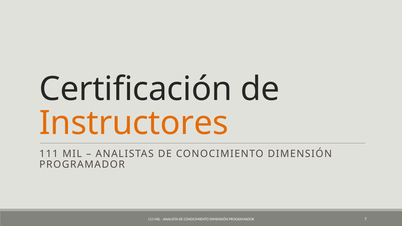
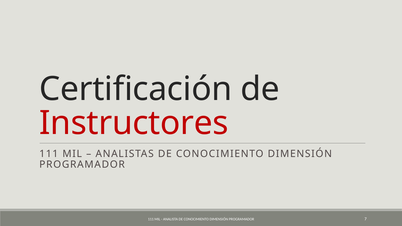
Instructores colour: orange -> red
